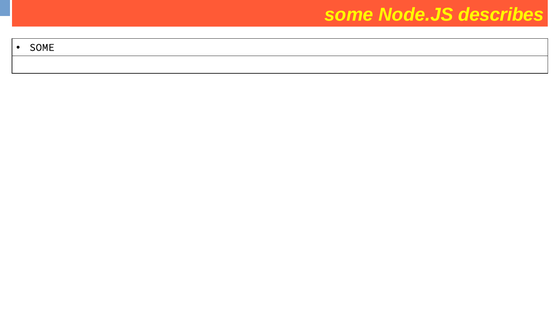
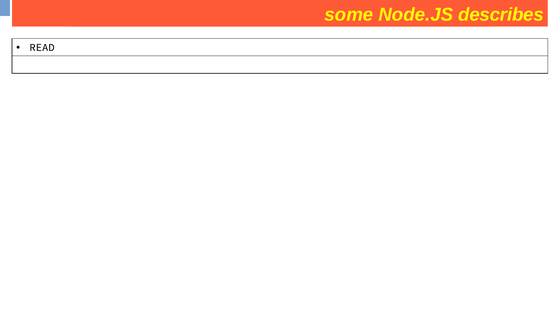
SOME at (42, 47): SOME -> READ
